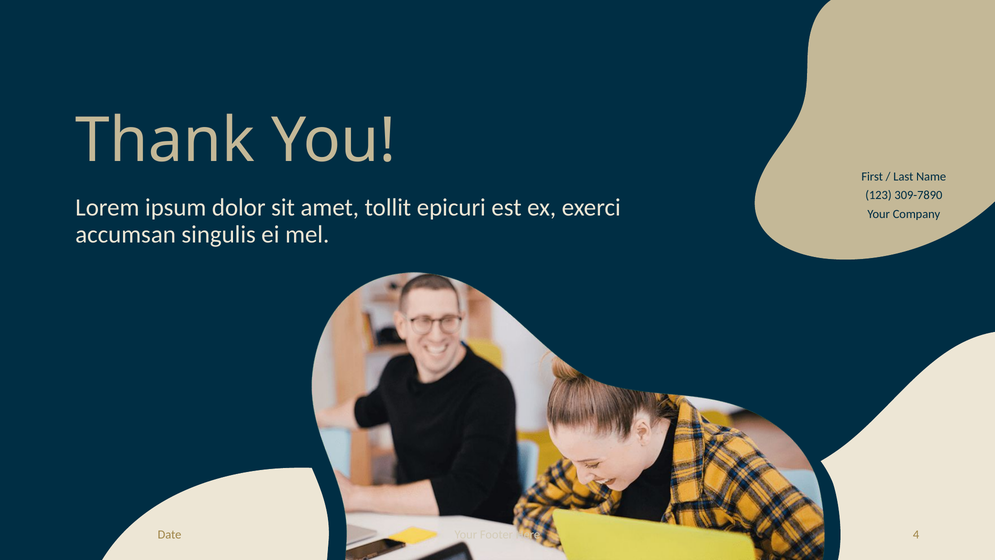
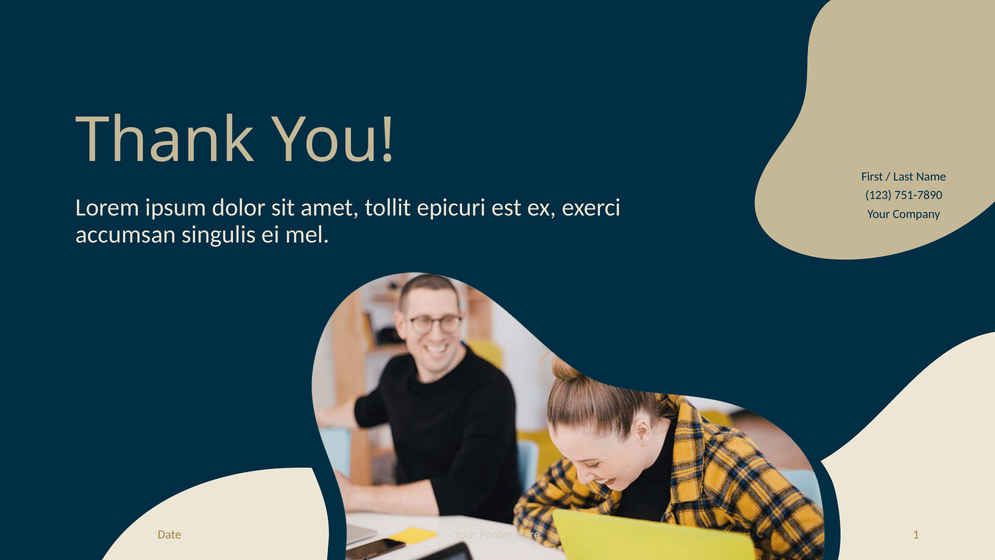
309-7890: 309-7890 -> 751-7890
4: 4 -> 1
